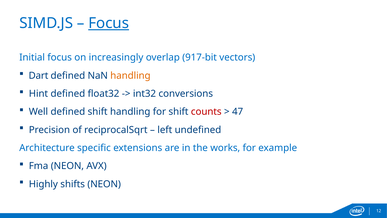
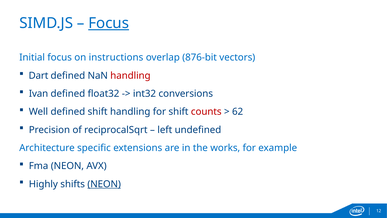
increasingly: increasingly -> instructions
917-bit: 917-bit -> 876-bit
handling at (130, 75) colour: orange -> red
Hint: Hint -> Ivan
47: 47 -> 62
NEON at (104, 184) underline: none -> present
